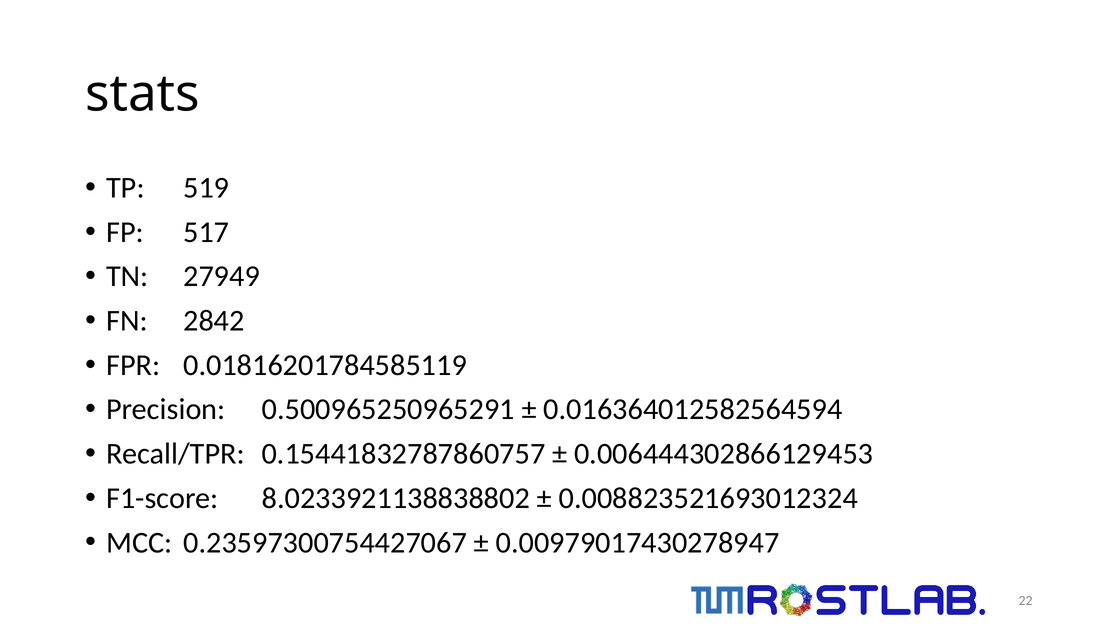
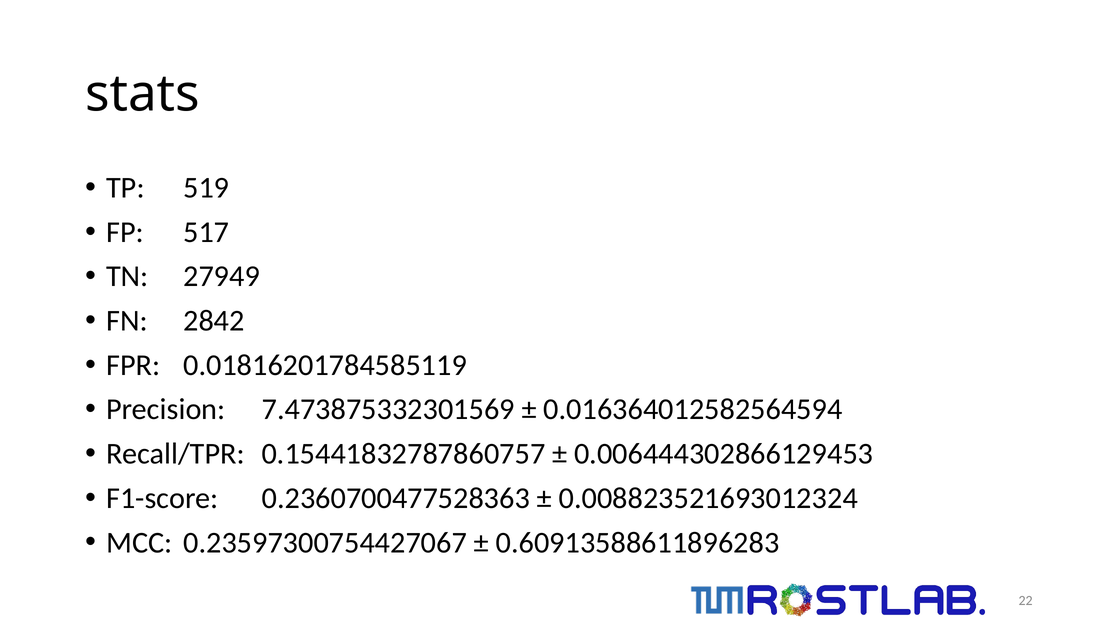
0.500965250965291: 0.500965250965291 -> 7.473875332301569
8.0233921138838802: 8.0233921138838802 -> 0.2360700477528363
0.00979017430278947: 0.00979017430278947 -> 0.60913588611896283
